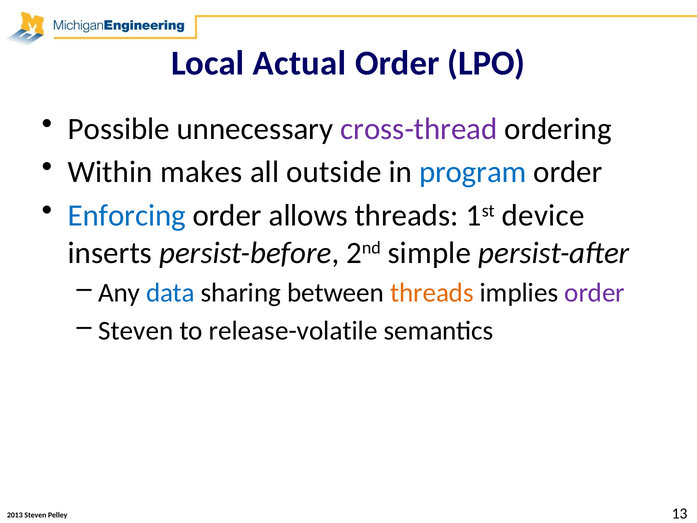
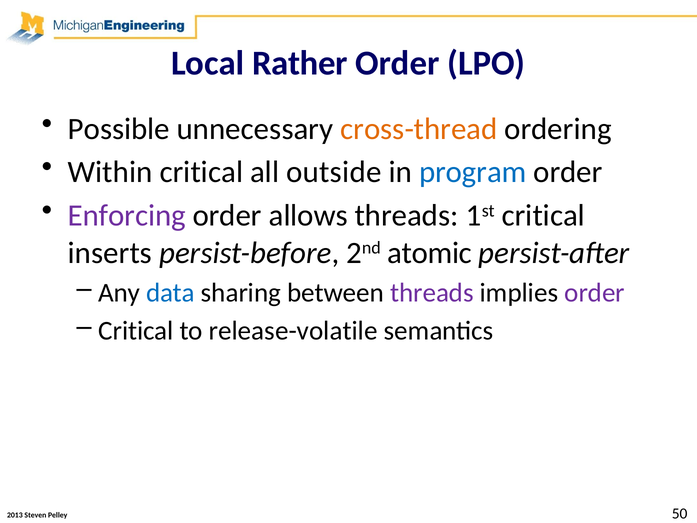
Actual: Actual -> Rather
cross-thread colour: purple -> orange
Within makes: makes -> critical
Enforcing colour: blue -> purple
1st device: device -> critical
simple: simple -> atomic
threads at (432, 293) colour: orange -> purple
Steven at (136, 331): Steven -> Critical
13: 13 -> 50
